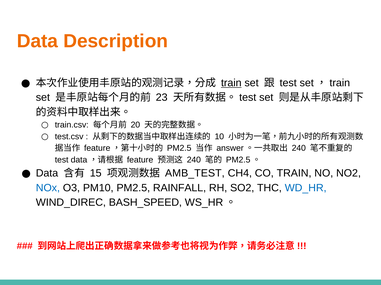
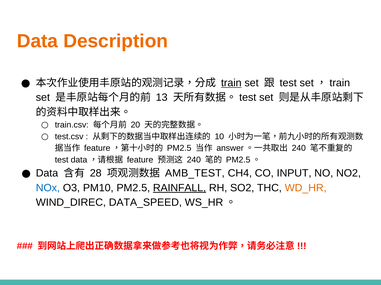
23: 23 -> 13
15: 15 -> 28
CO TRAIN: TRAIN -> INPUT
RAINFALL underline: none -> present
WD_HR colour: blue -> orange
BASH_SPEED: BASH_SPEED -> DATA_SPEED
